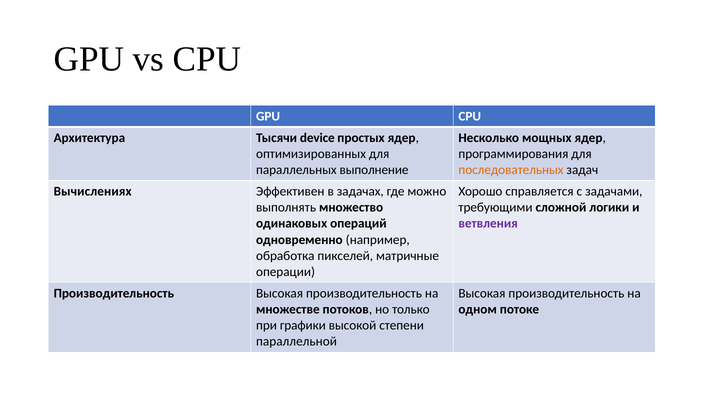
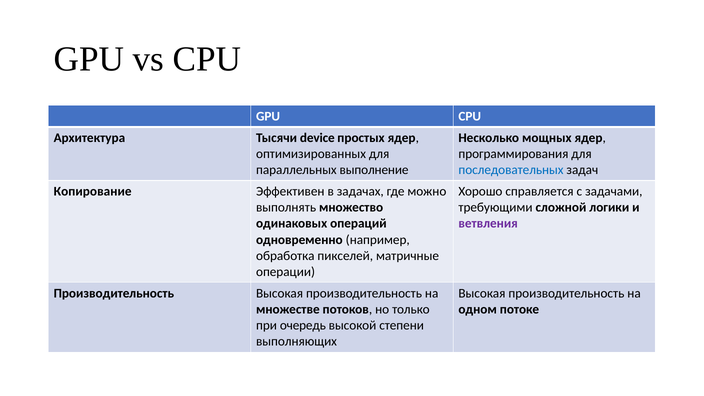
последовательных colour: orange -> blue
Вычислениях: Вычислениях -> Копирование
графики: графики -> очередь
параллельной: параллельной -> выполняющих
